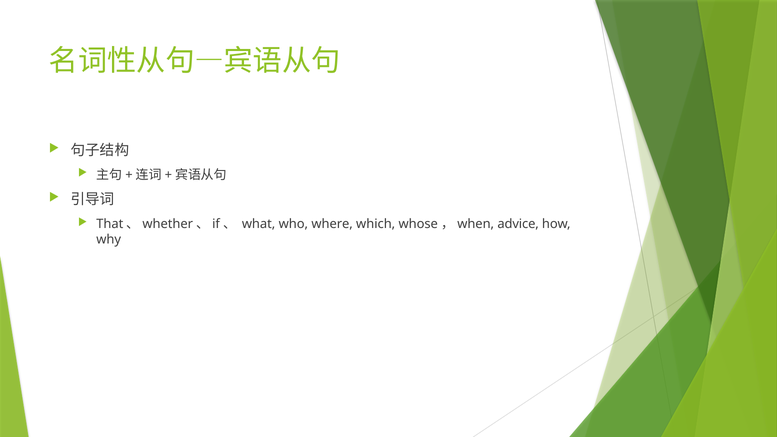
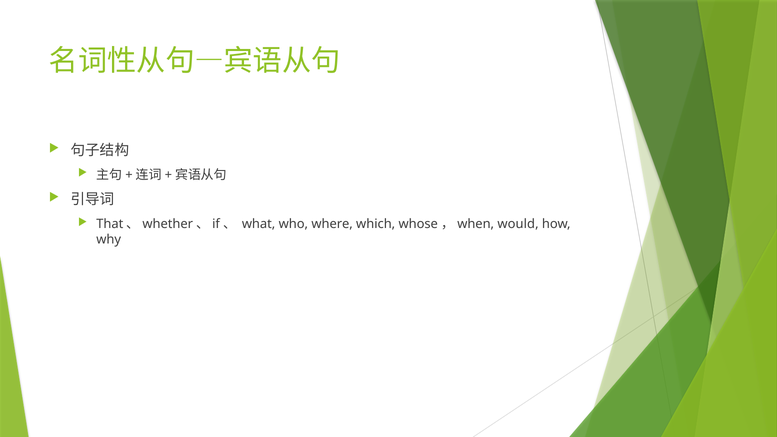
advice: advice -> would
